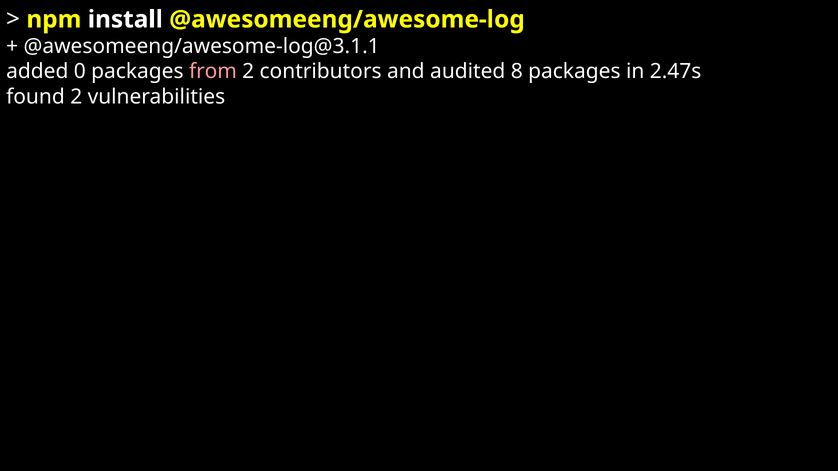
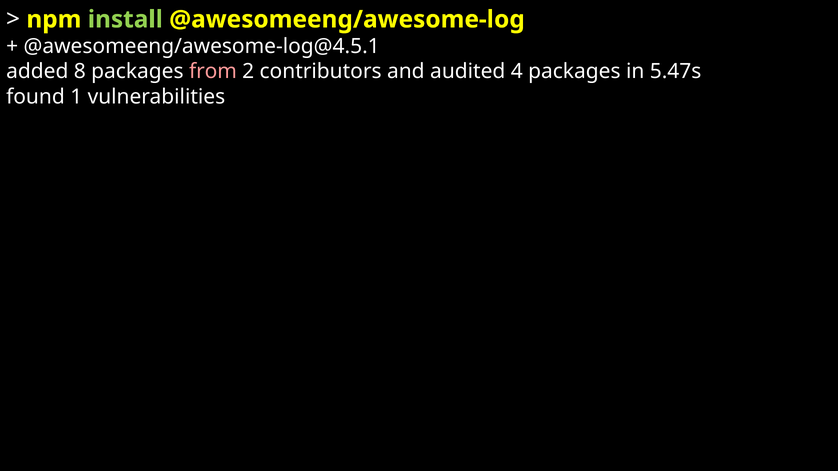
install colour: white -> light green
@awesomeeng/awesome-log@3.1.1: @awesomeeng/awesome-log@3.1.1 -> @awesomeeng/awesome-log@4.5.1
0: 0 -> 8
8: 8 -> 4
2.47s: 2.47s -> 5.47s
found 2: 2 -> 1
